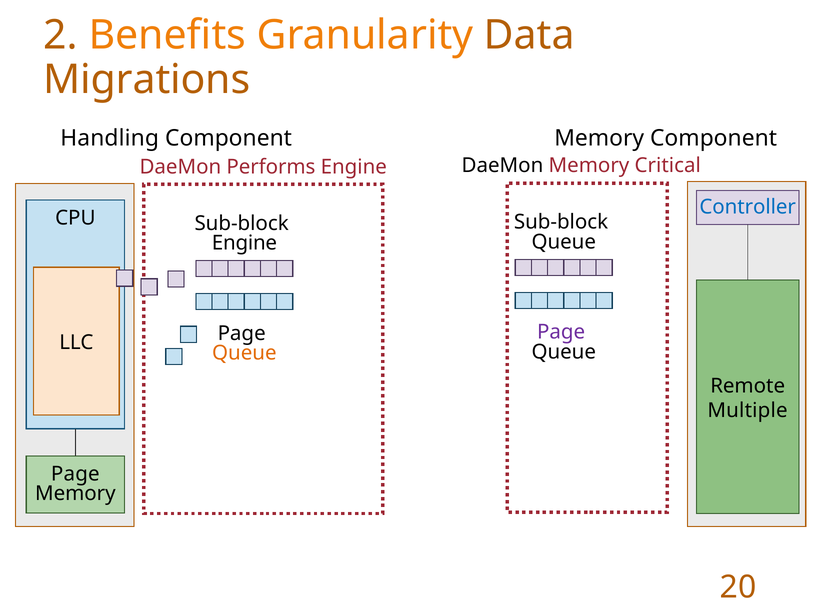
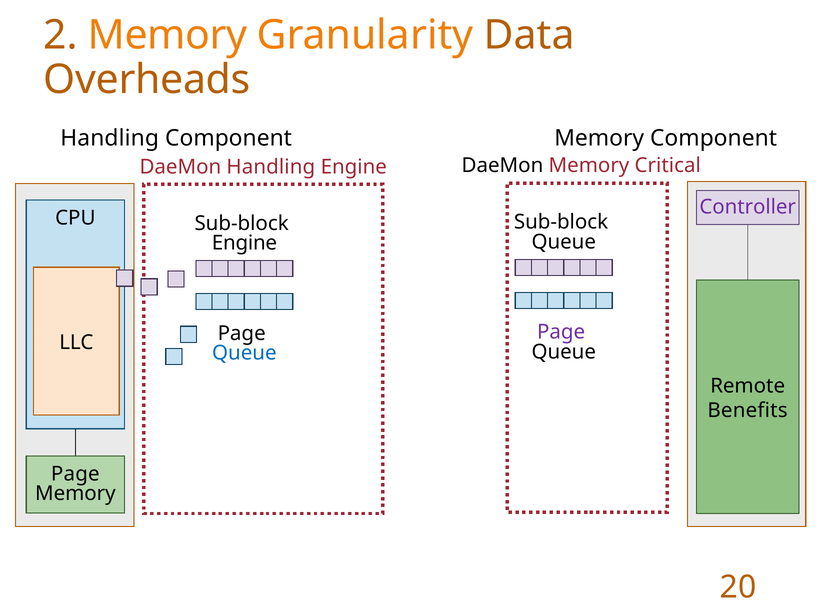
2 Benefits: Benefits -> Memory
Migrations: Migrations -> Overheads
DaeMon Performs: Performs -> Handling
Controller colour: blue -> purple
Queue at (244, 353) colour: orange -> blue
Multiple: Multiple -> Benefits
